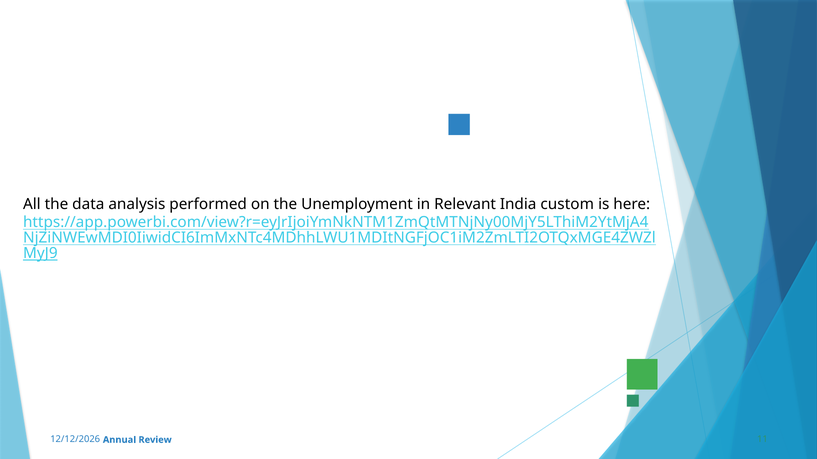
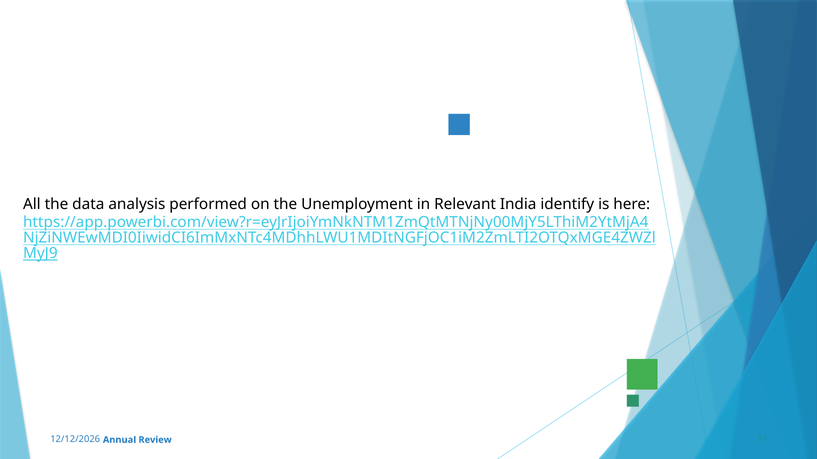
custom: custom -> identify
